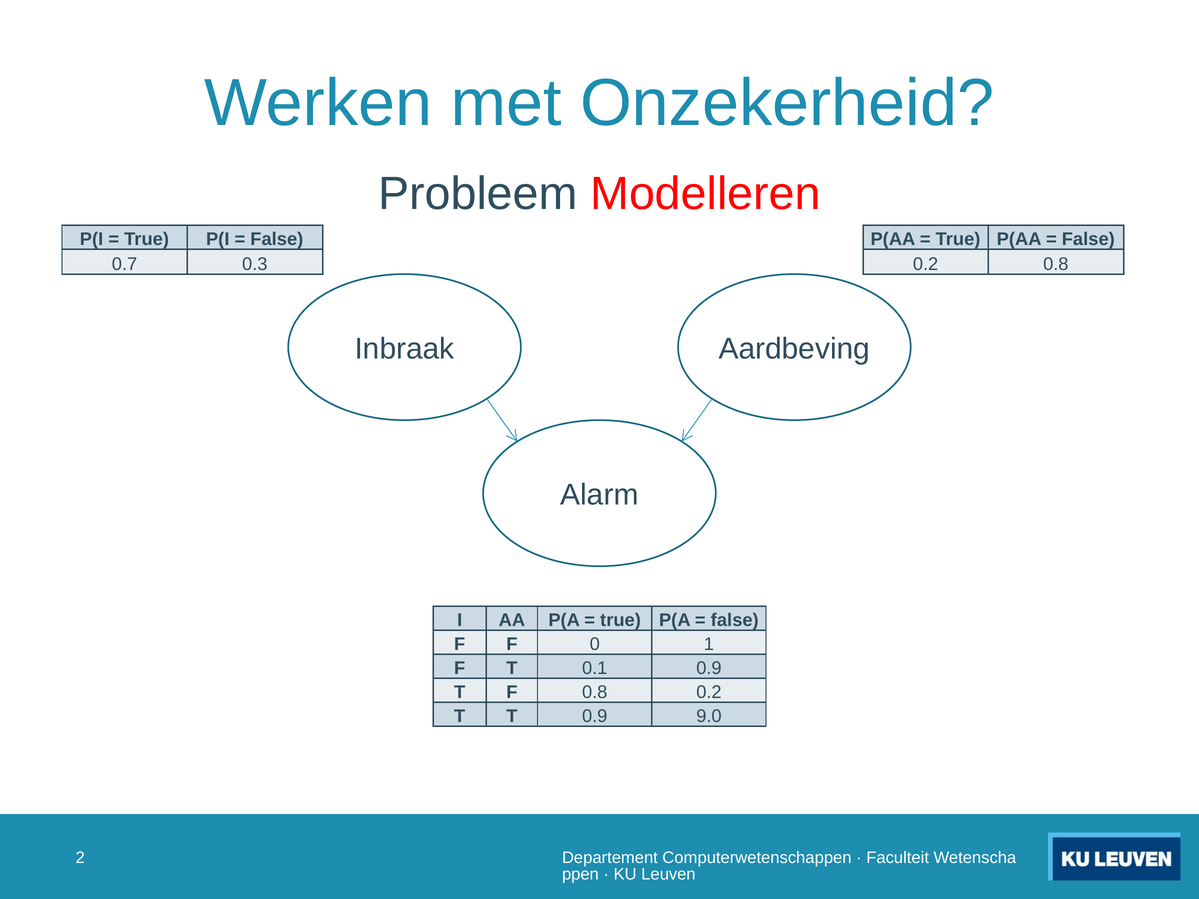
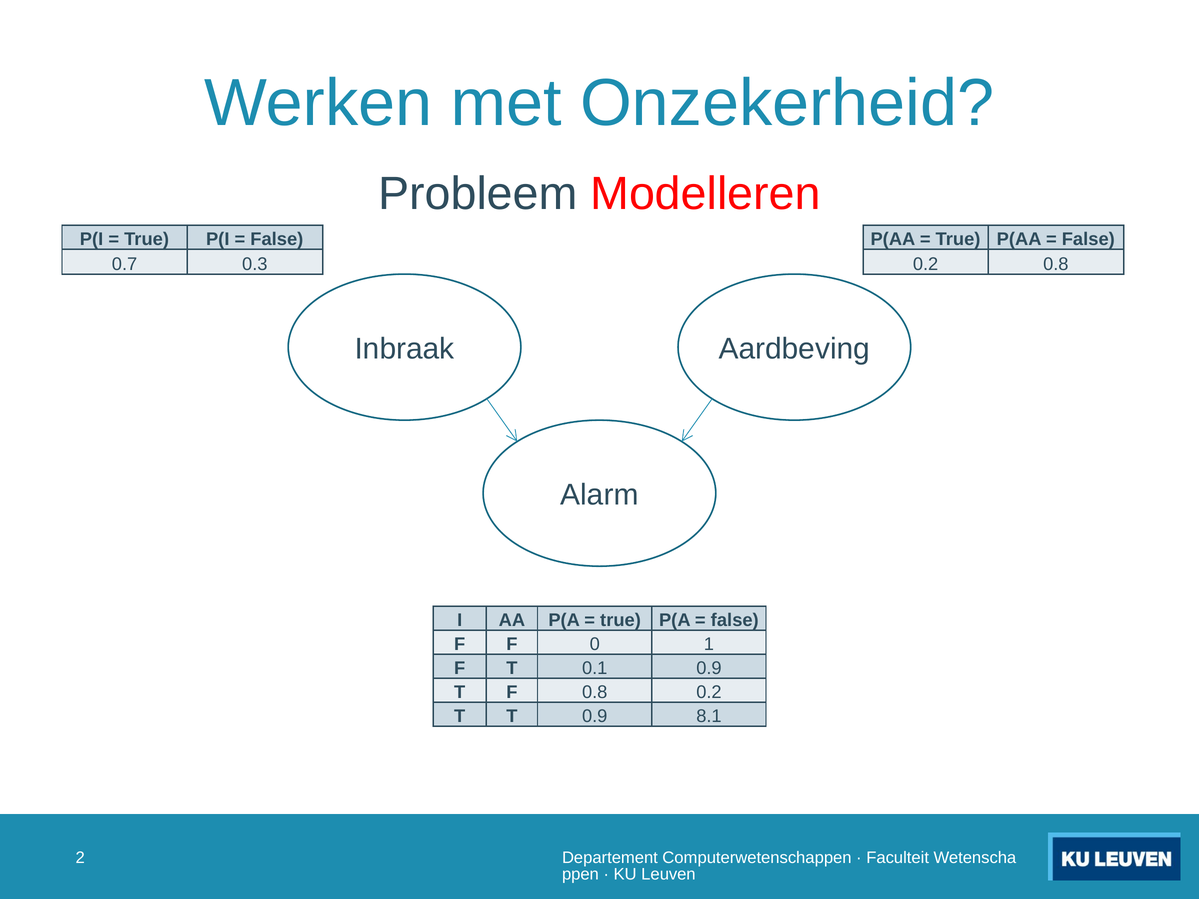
9.0: 9.0 -> 8.1
